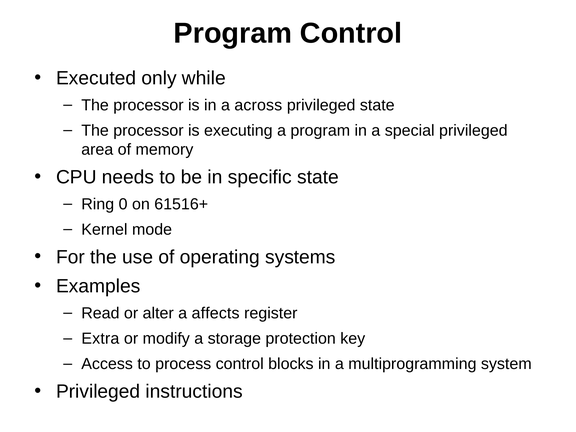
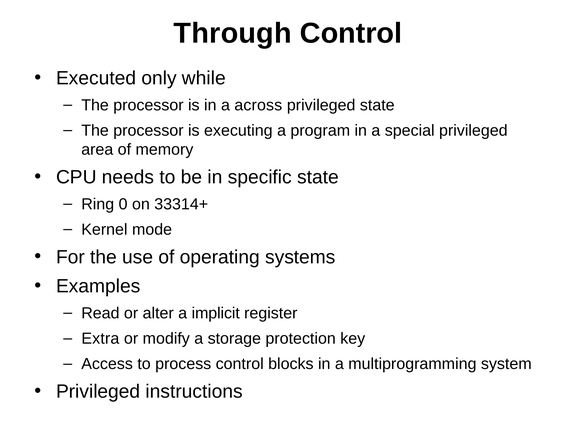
Program at (233, 33): Program -> Through
61516+: 61516+ -> 33314+
affects: affects -> implicit
